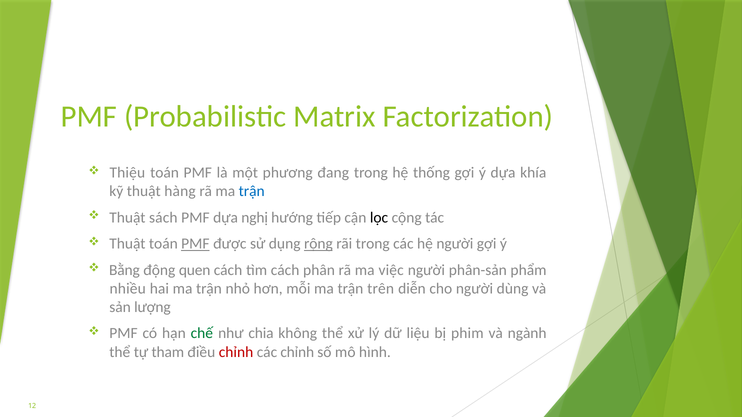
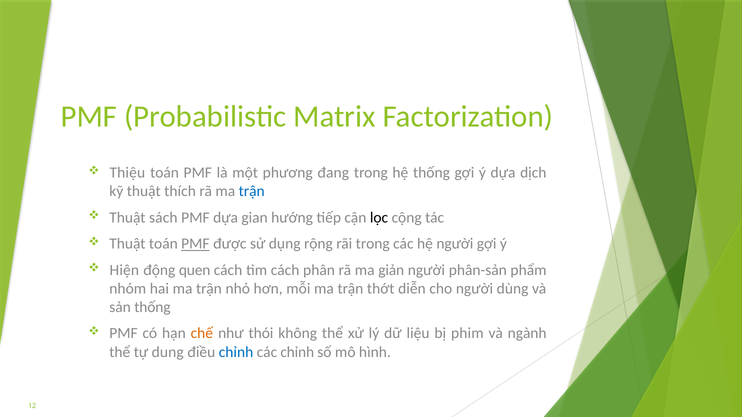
khía: khía -> dịch
hàng: hàng -> thích
nghị: nghị -> gian
rộng underline: present -> none
Bằng: Bằng -> Hiện
việc: việc -> giản
nhiều: nhiều -> nhóm
trên: trên -> thớt
sản lượng: lượng -> thống
chế colour: green -> orange
chia: chia -> thói
tham: tham -> dung
chỉnh at (236, 352) colour: red -> blue
